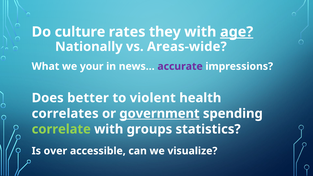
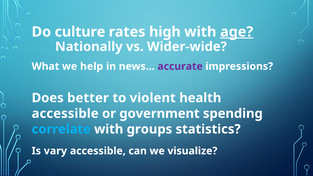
they: they -> high
Areas-wide: Areas-wide -> Wider-wide
your: your -> help
correlates at (65, 114): correlates -> accessible
government underline: present -> none
correlate colour: light green -> light blue
over: over -> vary
